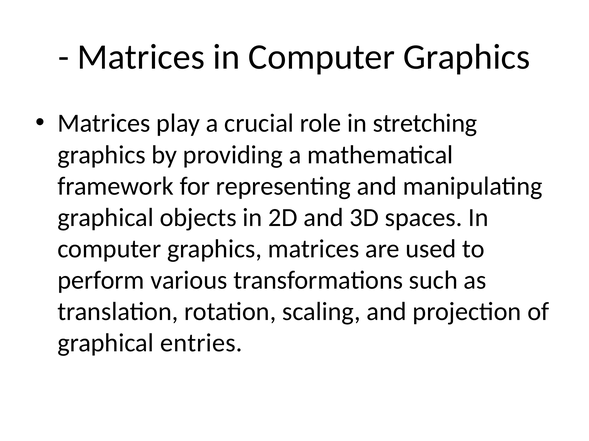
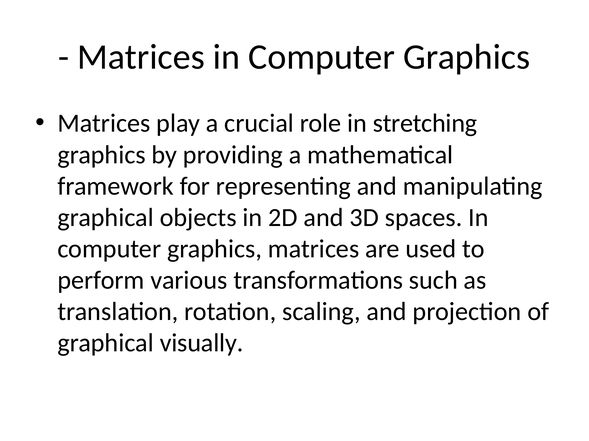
entries: entries -> visually
